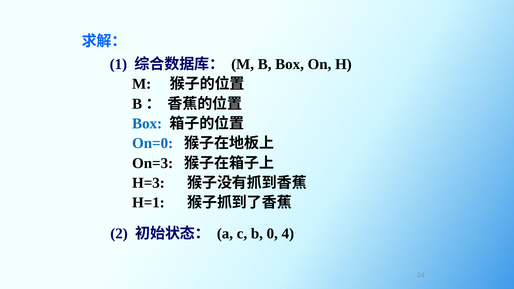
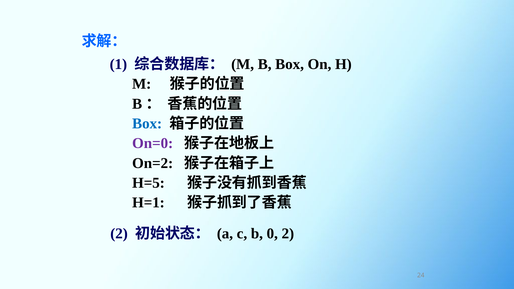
On=0 colour: blue -> purple
On=3: On=3 -> On=2
H=3: H=3 -> H=5
0 4: 4 -> 2
